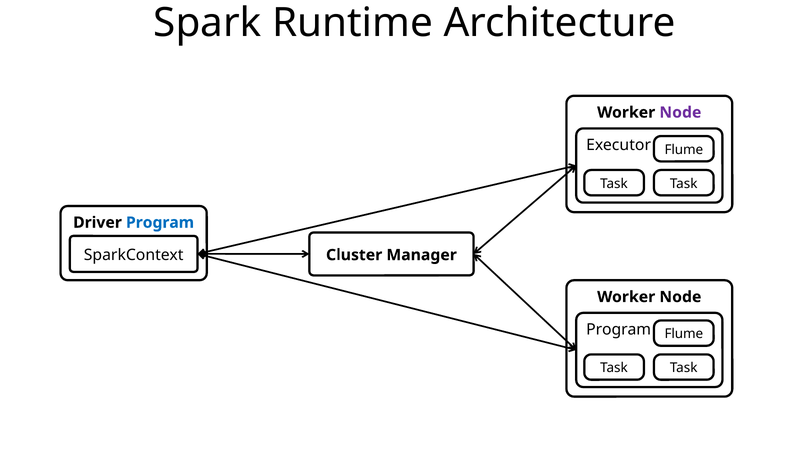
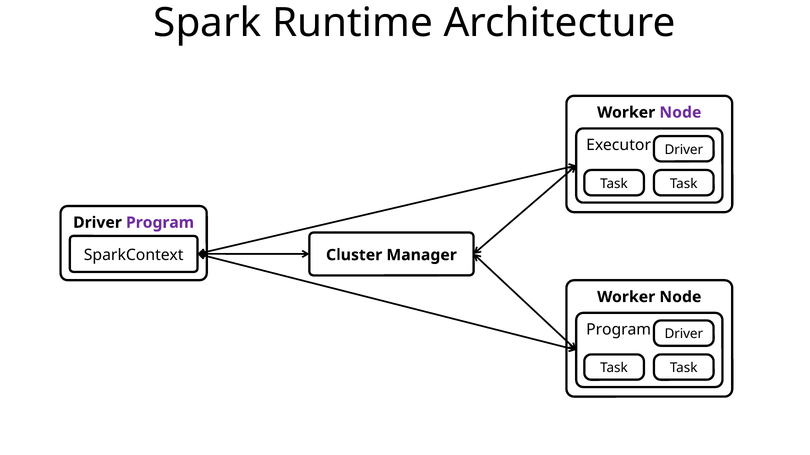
Flume at (684, 150): Flume -> Driver
Program at (160, 223) colour: blue -> purple
Flume at (684, 335): Flume -> Driver
